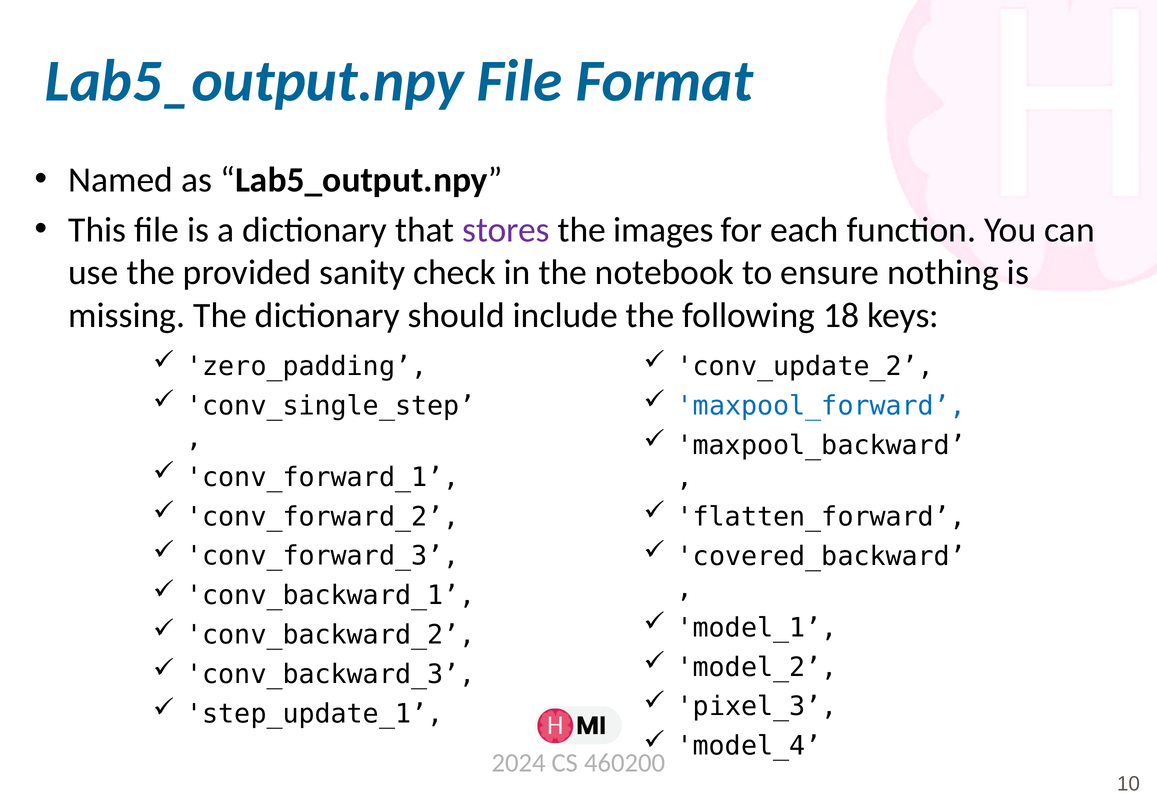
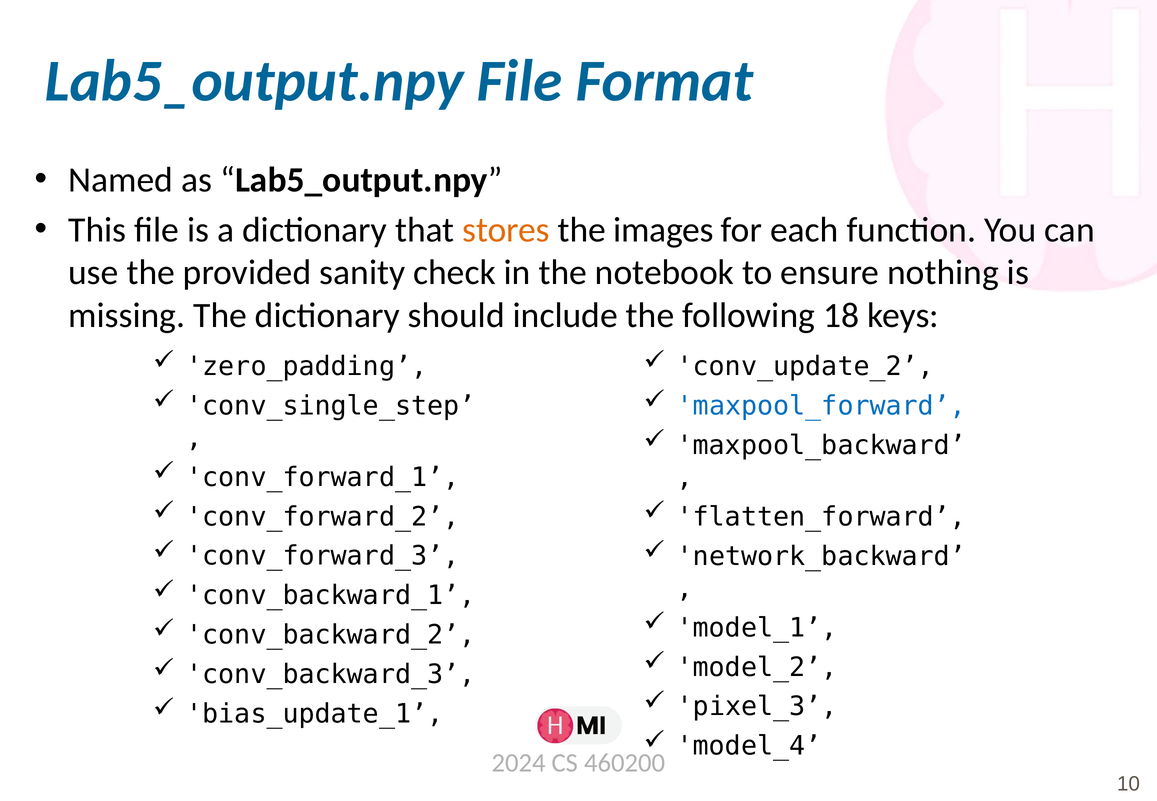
stores colour: purple -> orange
covered_backward: covered_backward -> network_backward
step_update_1: step_update_1 -> bias_update_1
